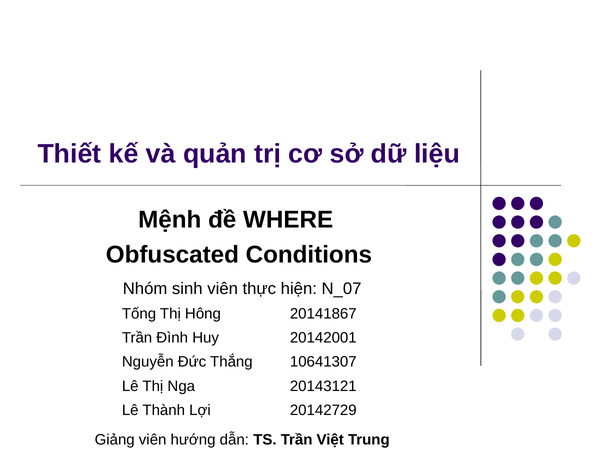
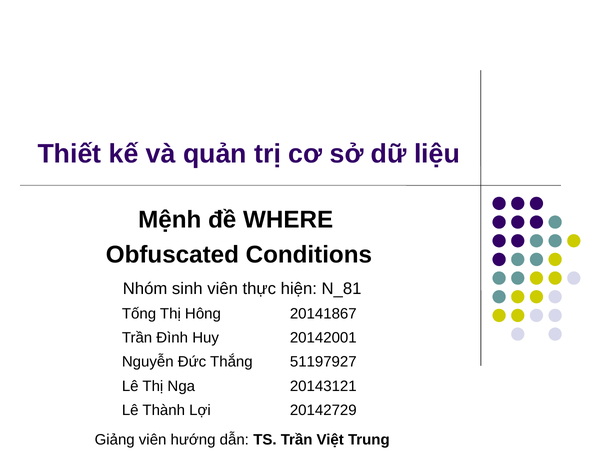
N_07: N_07 -> N_81
10641307: 10641307 -> 51197927
